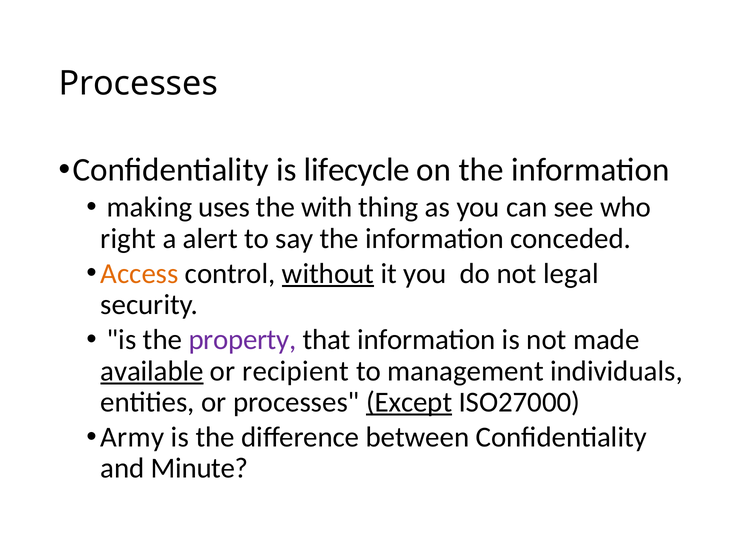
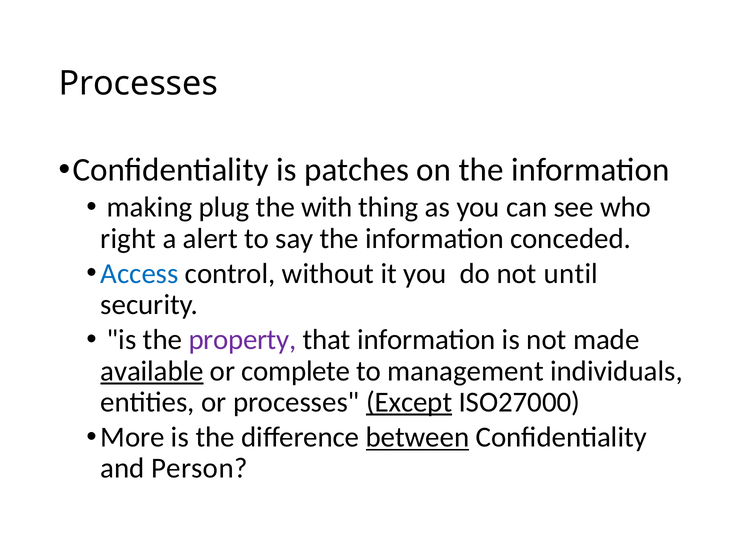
lifecycle: lifecycle -> patches
uses: uses -> plug
Access colour: orange -> blue
without underline: present -> none
legal: legal -> until
recipient: recipient -> complete
Army: Army -> More
between underline: none -> present
Minute: Minute -> Person
